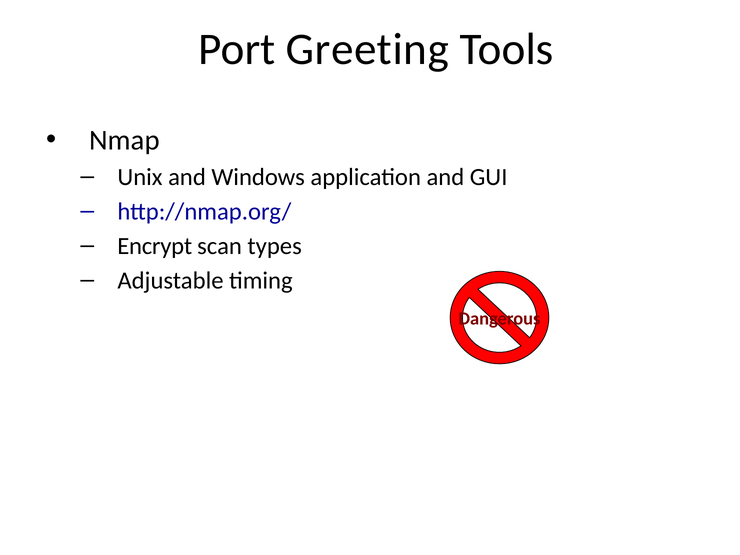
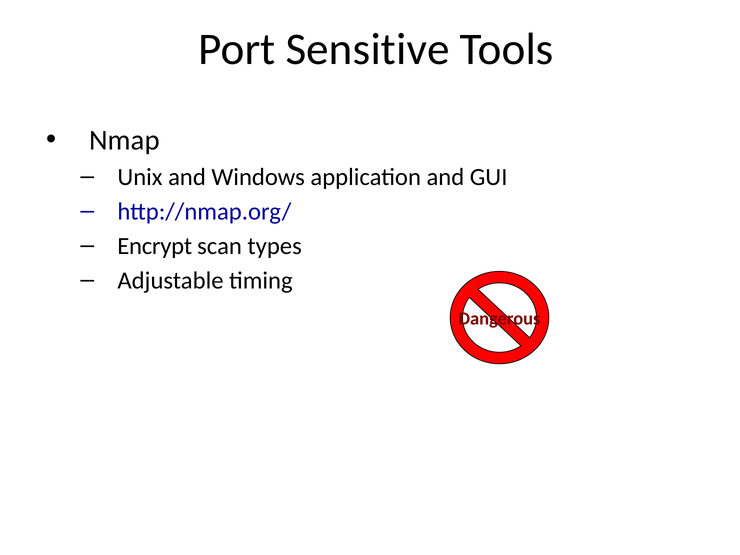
Greeting: Greeting -> Sensitive
